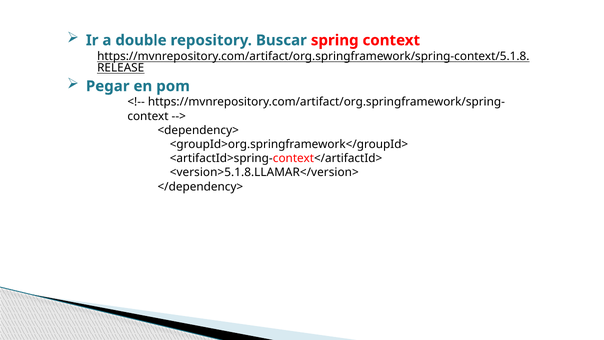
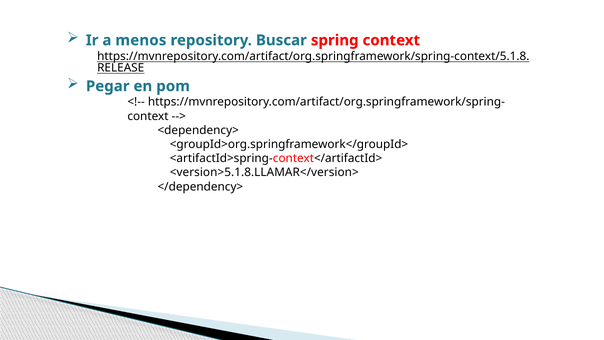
double: double -> menos
